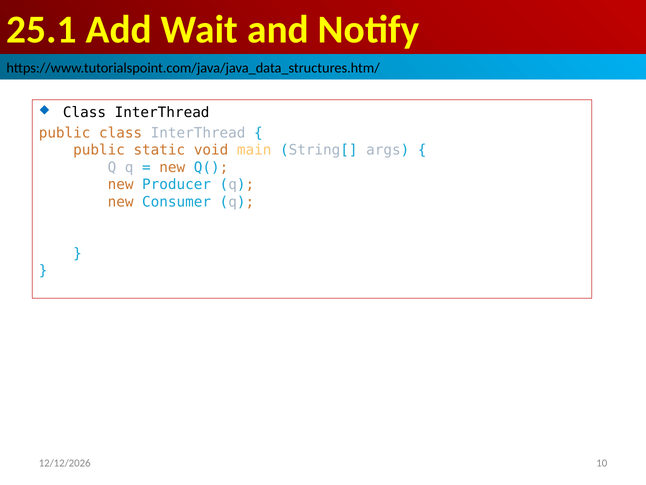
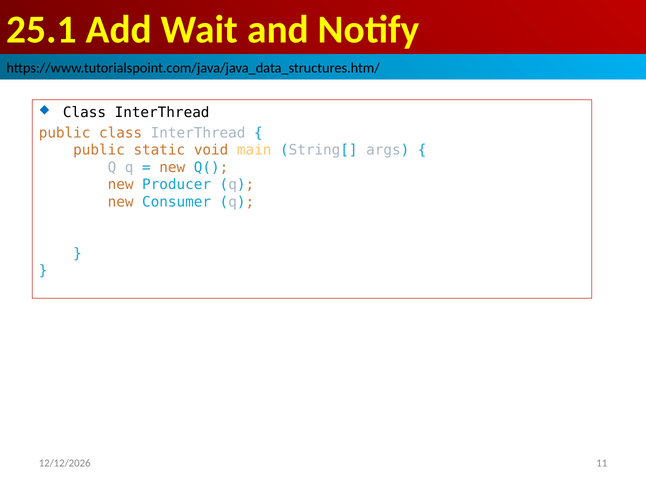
10: 10 -> 11
